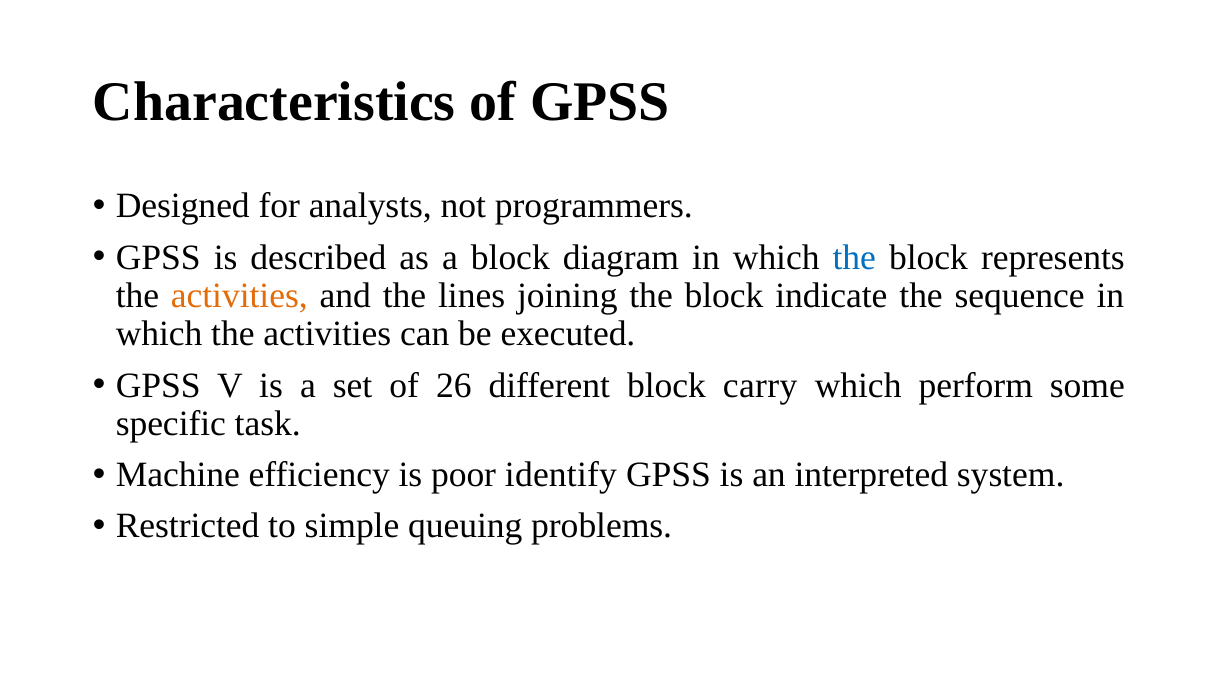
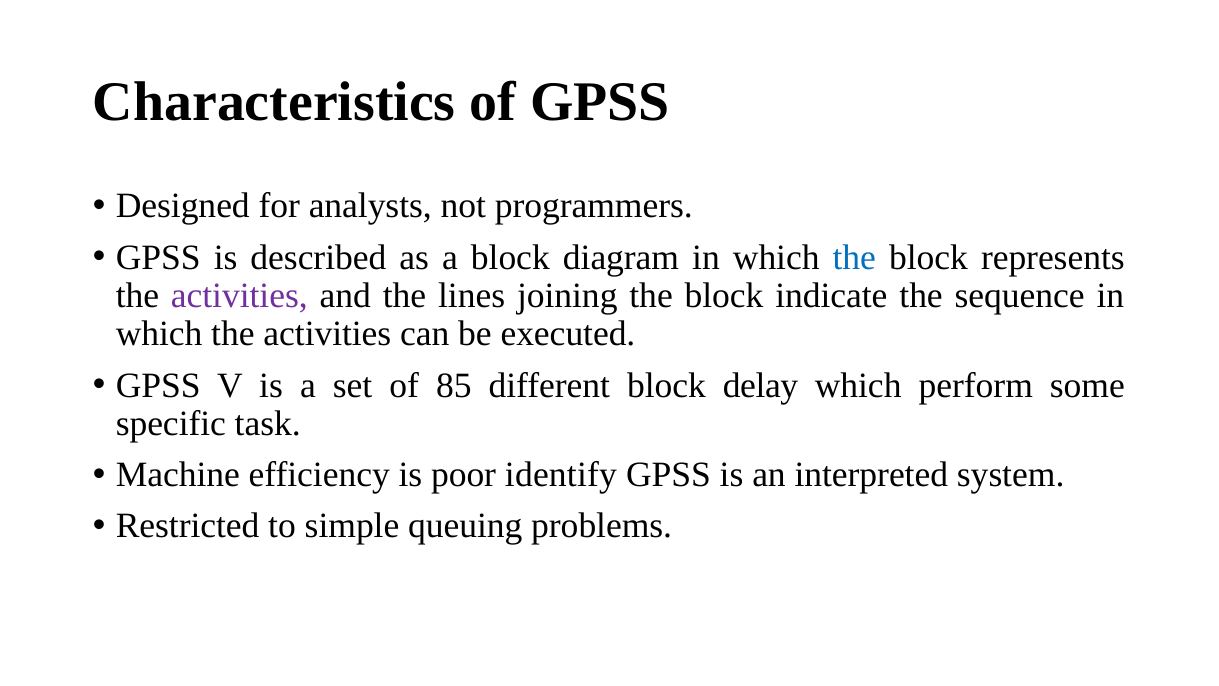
activities at (239, 296) colour: orange -> purple
26: 26 -> 85
carry: carry -> delay
